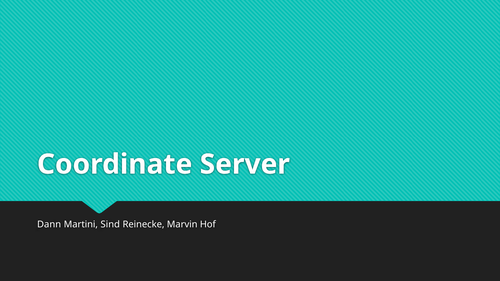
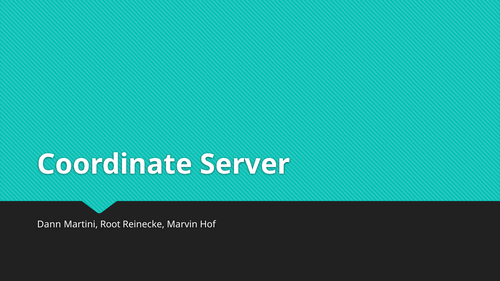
Sind: Sind -> Root
